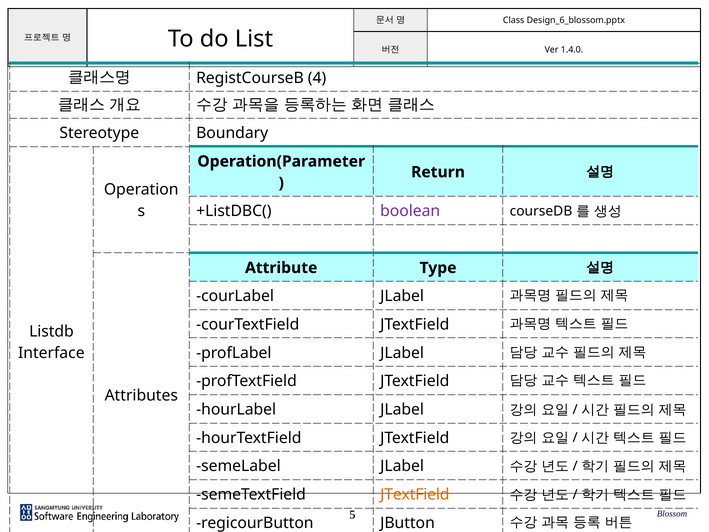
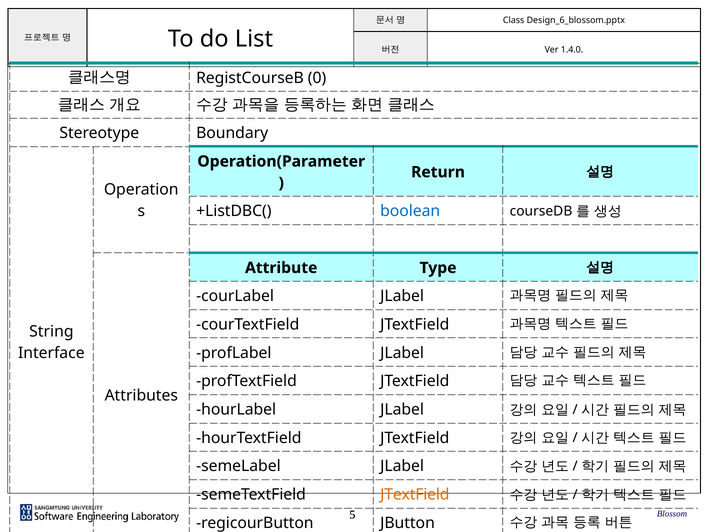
4: 4 -> 0
boolean colour: purple -> blue
Listdb: Listdb -> String
